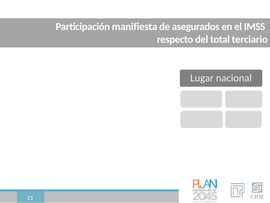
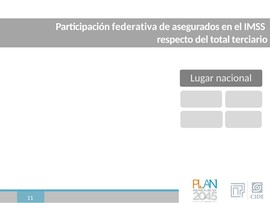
manifiesta: manifiesta -> federativa
